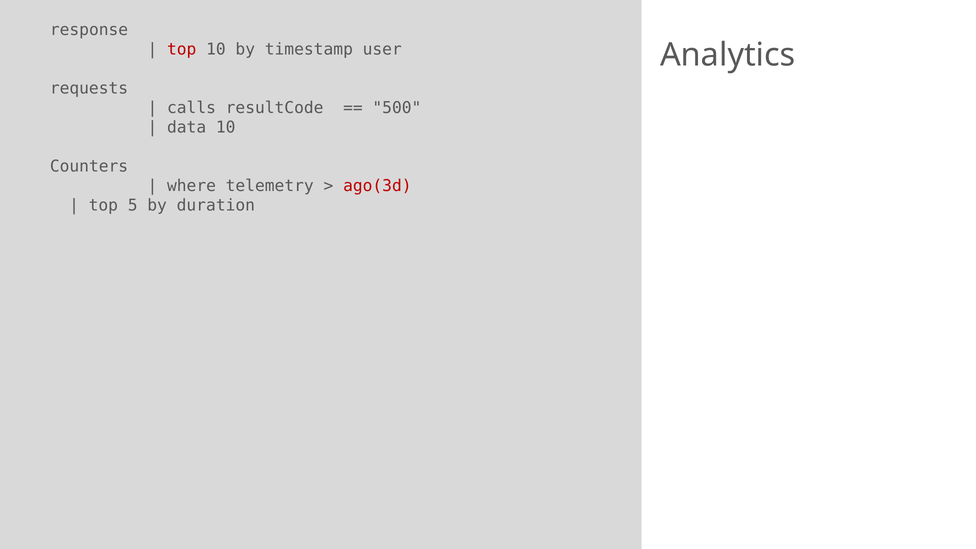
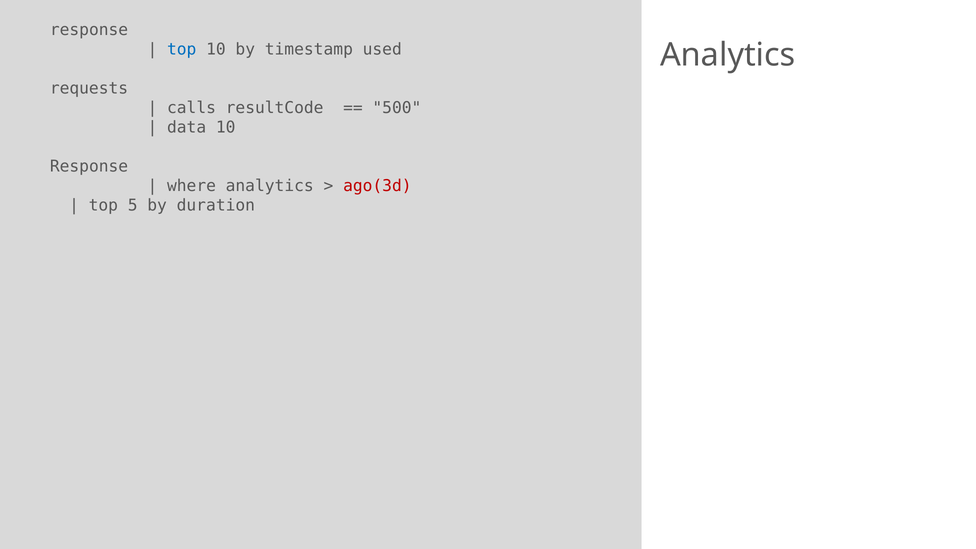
top at (182, 49) colour: red -> blue
user: user -> used
Counters at (89, 167): Counters -> Response
where telemetry: telemetry -> analytics
